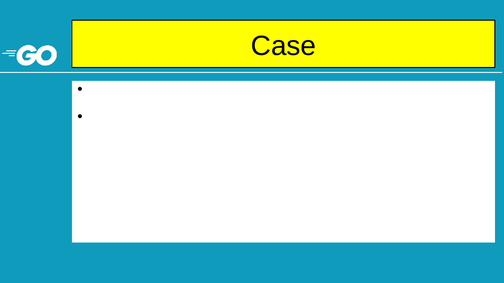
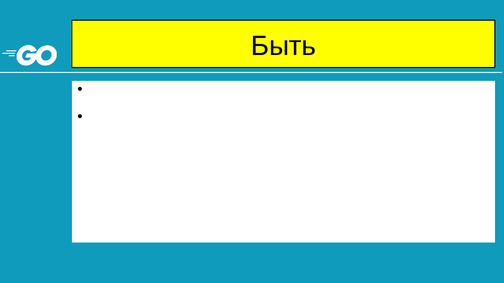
Case: Case -> Быть
